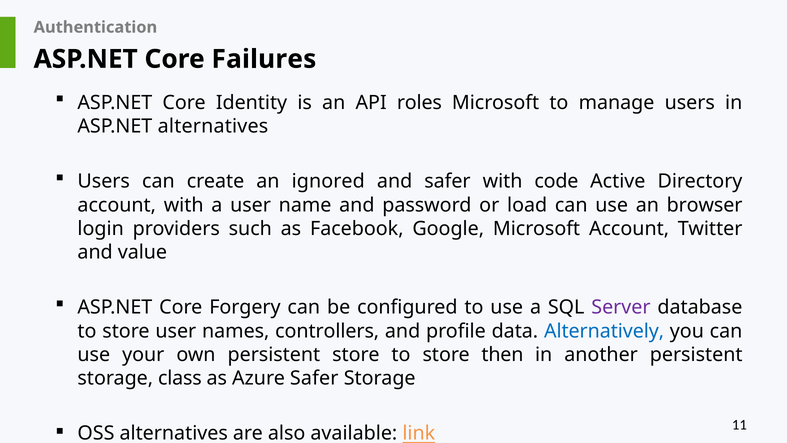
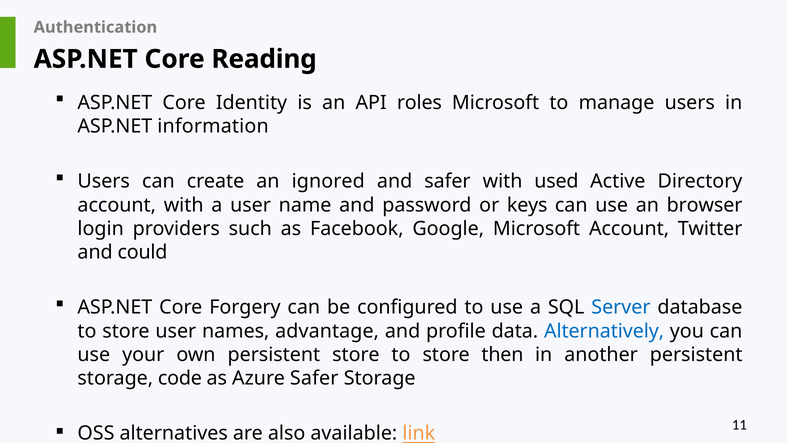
Failures: Failures -> Reading
ASP.NET alternatives: alternatives -> information
code: code -> used
load: load -> keys
value: value -> could
Server colour: purple -> blue
controllers: controllers -> advantage
class: class -> code
